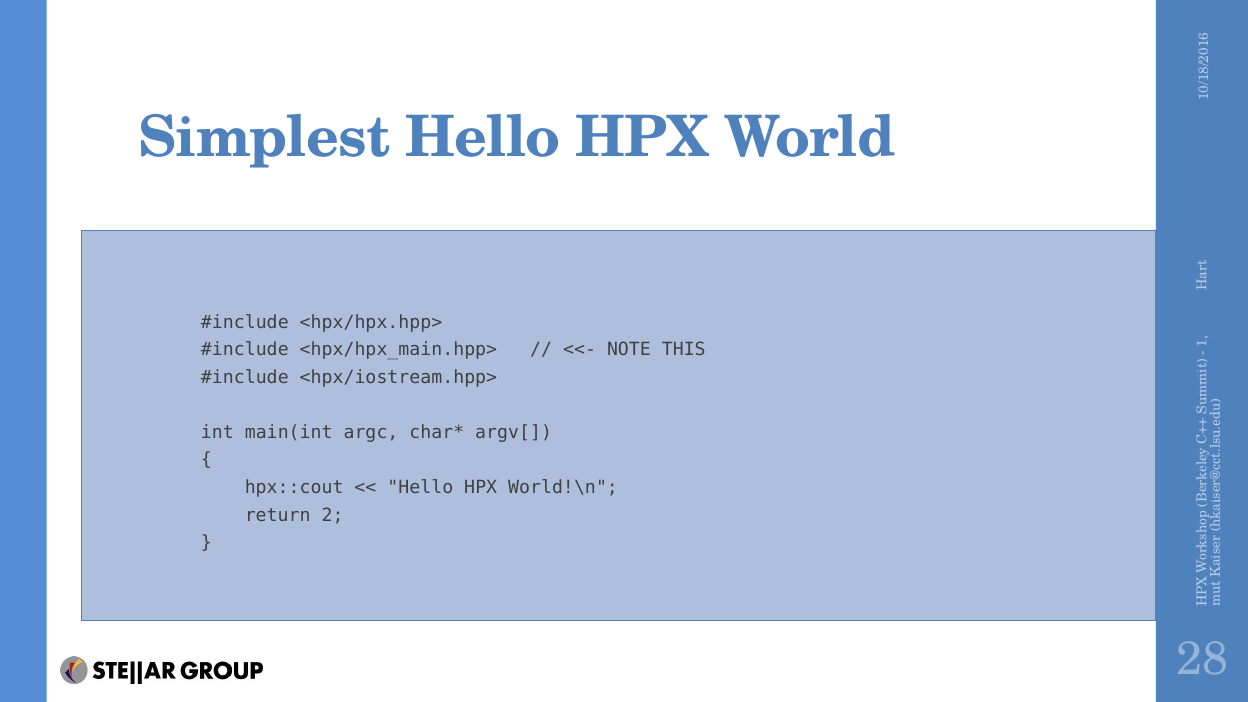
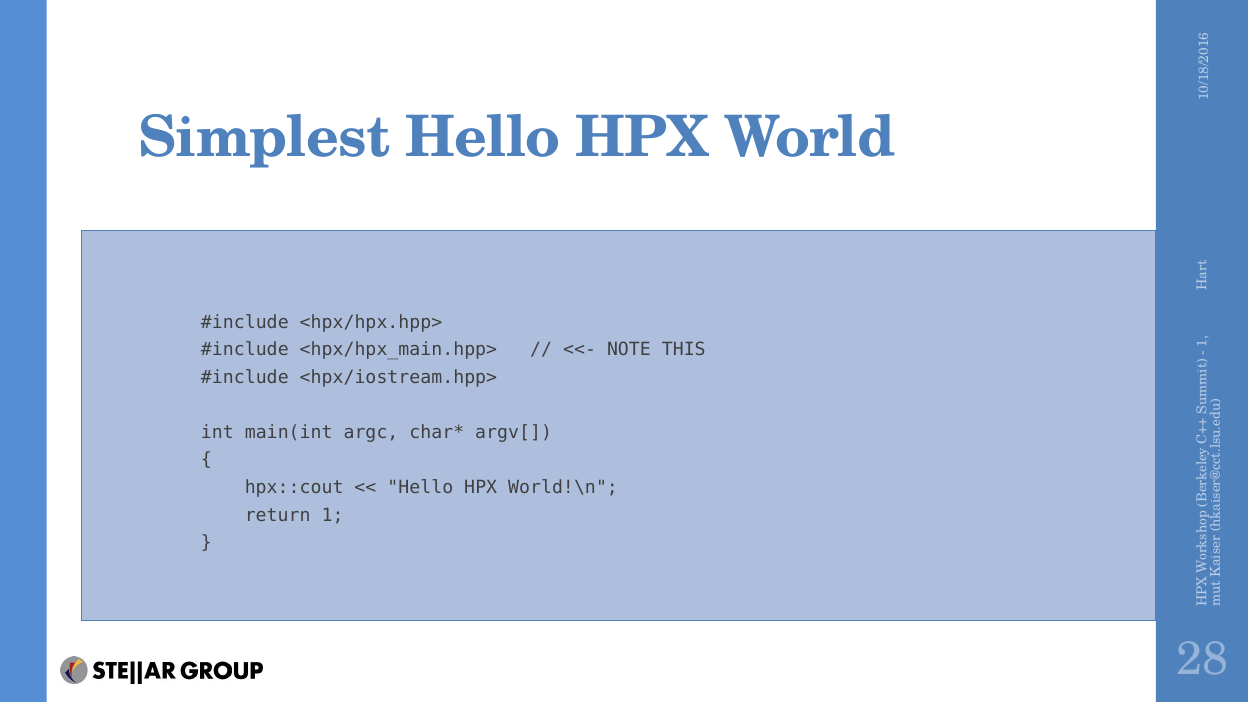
return 2: 2 -> 1
